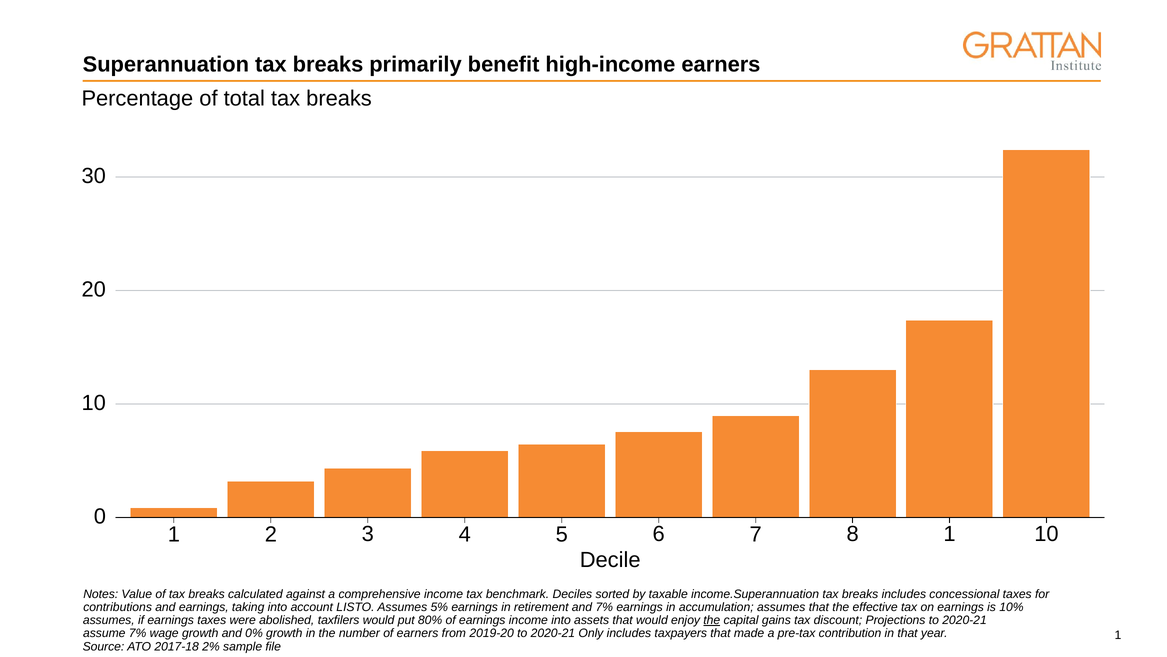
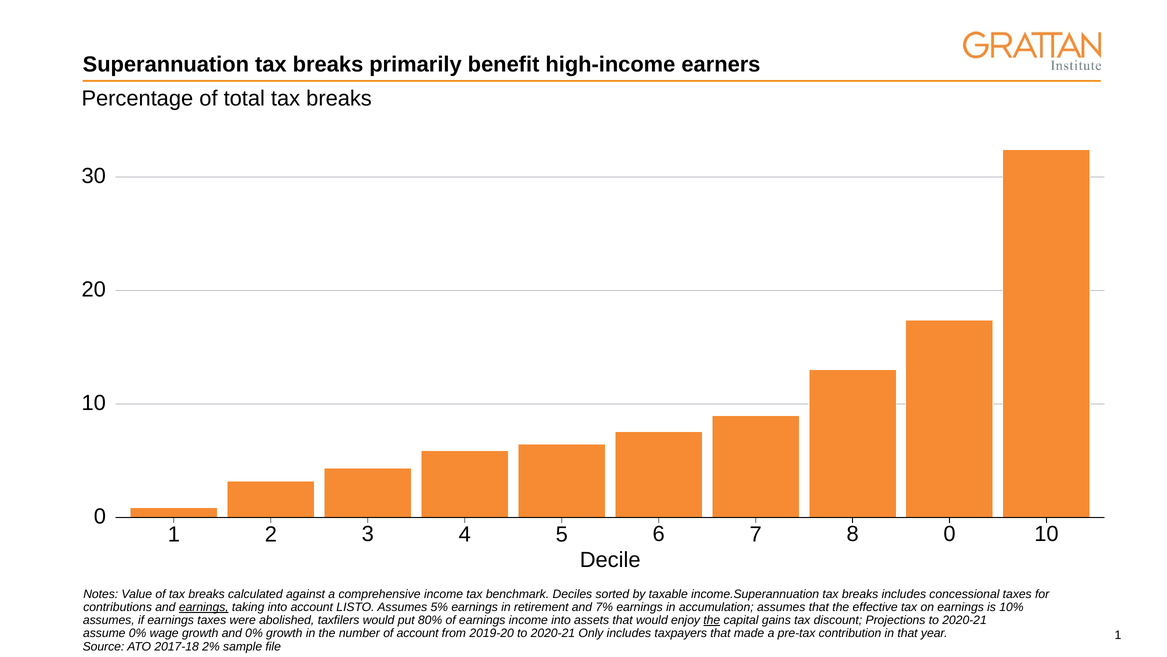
8 1: 1 -> 0
earnings at (204, 607) underline: none -> present
assume 7%: 7% -> 0%
of earners: earners -> account
